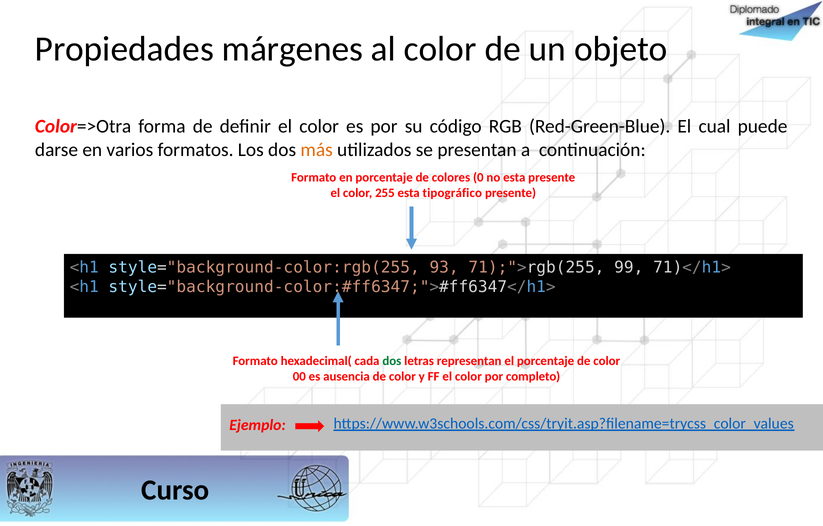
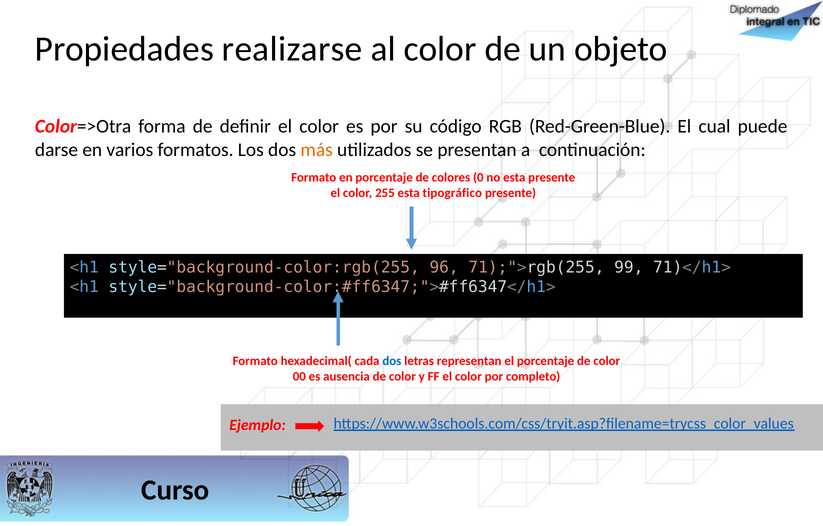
márgenes: márgenes -> realizarse
93: 93 -> 96
dos at (392, 361) colour: green -> blue
